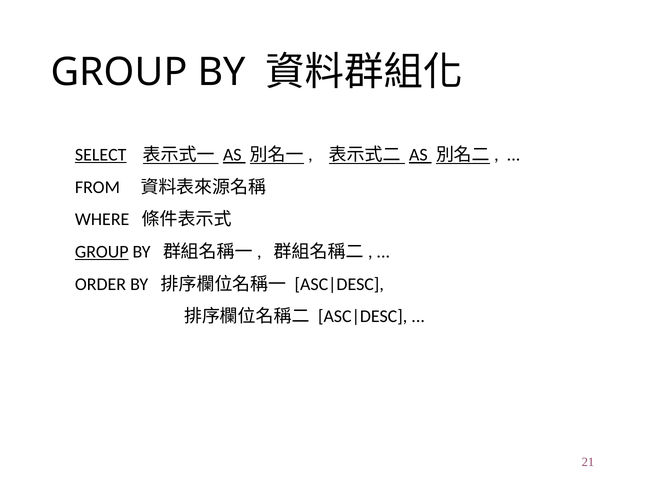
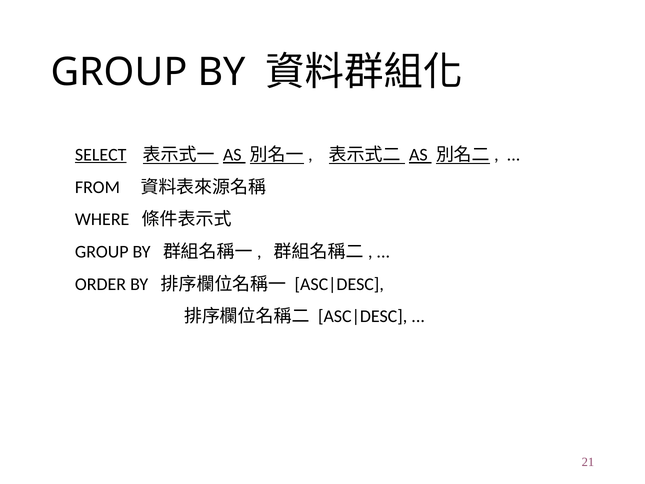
GROUP at (102, 252) underline: present -> none
